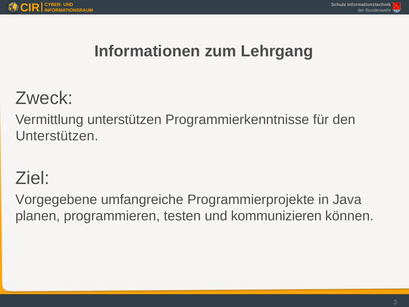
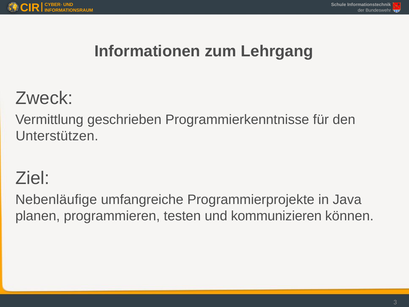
Vermittlung unterstützen: unterstützen -> geschrieben
Vorgegebene: Vorgegebene -> Nebenläufige
